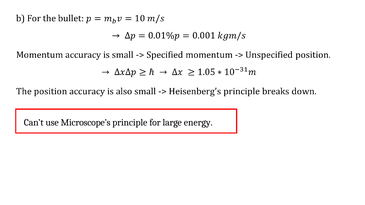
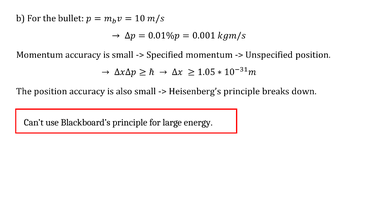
Microscope’s: Microscope’s -> Blackboard’s
